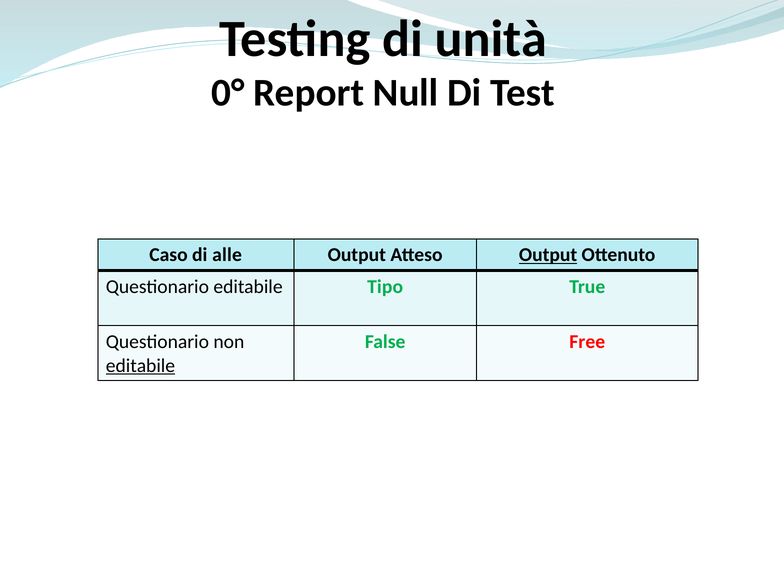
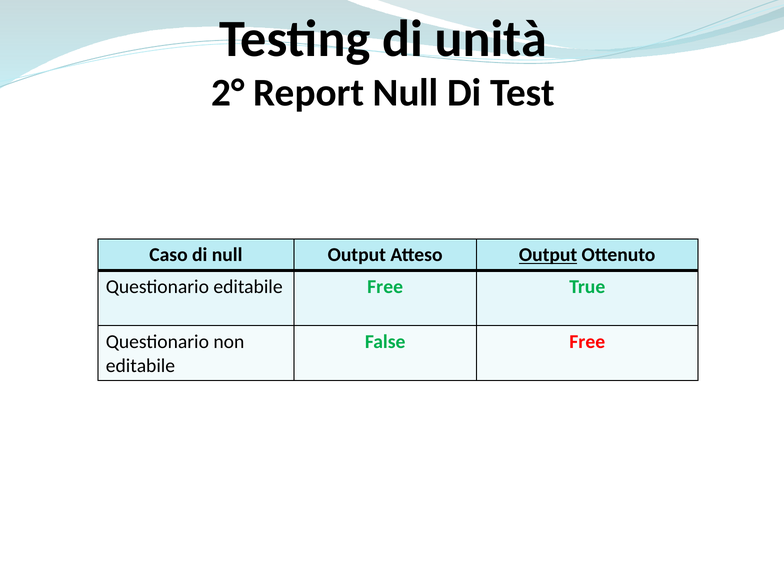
0°: 0° -> 2°
di alle: alle -> null
editabile Tipo: Tipo -> Free
editabile at (140, 366) underline: present -> none
